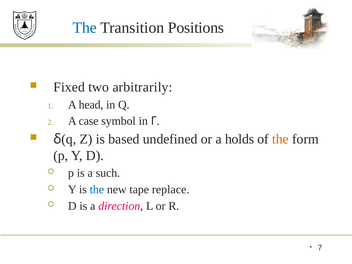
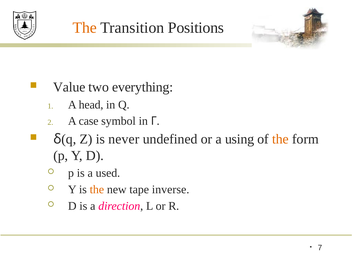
The at (85, 28) colour: blue -> orange
Fixed: Fixed -> Value
arbitrarily: arbitrarily -> everything
based: based -> never
holds: holds -> using
such: such -> used
the at (97, 190) colour: blue -> orange
replace: replace -> inverse
